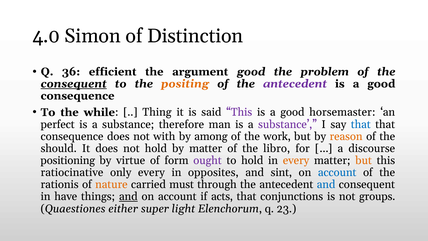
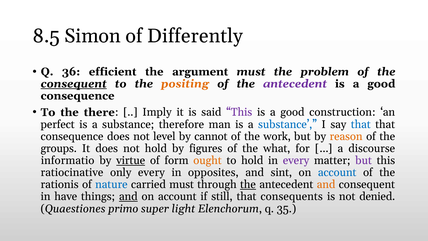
4.0: 4.0 -> 8.5
Distinction: Distinction -> Differently
argument good: good -> must
while: while -> there
Thing: Thing -> Imply
horsemaster: horsemaster -> construction
substance at (287, 124) colour: purple -> blue
with: with -> level
among: among -> cannot
should: should -> groups
by matter: matter -> figures
libro: libro -> what
positioning: positioning -> informatio
virtue underline: none -> present
ought colour: purple -> orange
every at (296, 160) colour: orange -> purple
but at (364, 160) colour: orange -> purple
nature colour: orange -> blue
the at (248, 184) underline: none -> present
and at (326, 184) colour: blue -> orange
acts: acts -> still
conjunctions: conjunctions -> consequents
groups: groups -> denied
either: either -> primo
23: 23 -> 35
